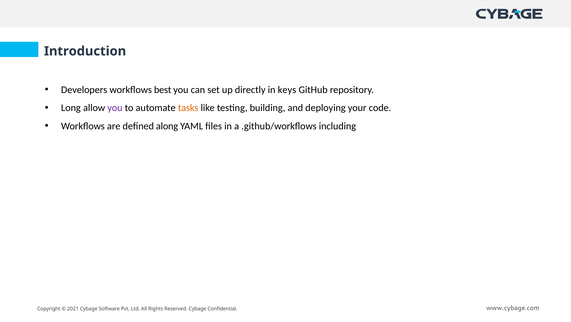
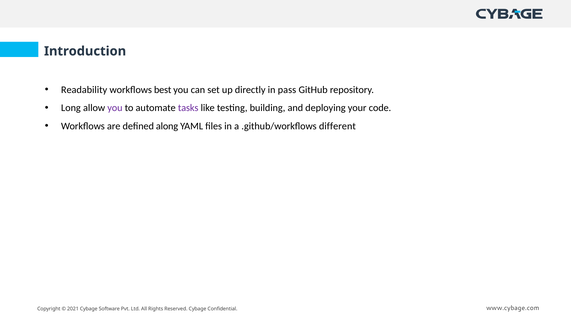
Developers: Developers -> Readability
keys: keys -> pass
tasks colour: orange -> purple
including: including -> different
